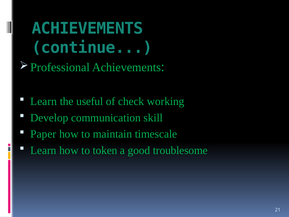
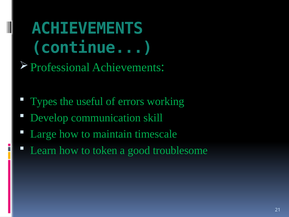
Learn at (44, 101): Learn -> Types
check: check -> errors
Paper: Paper -> Large
